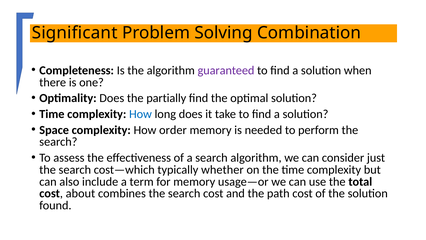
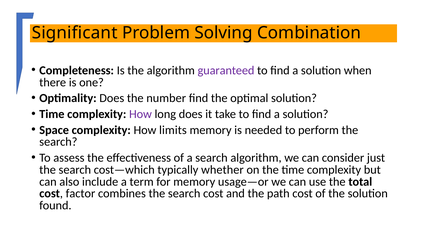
partially: partially -> number
How at (140, 114) colour: blue -> purple
order: order -> limits
about: about -> factor
